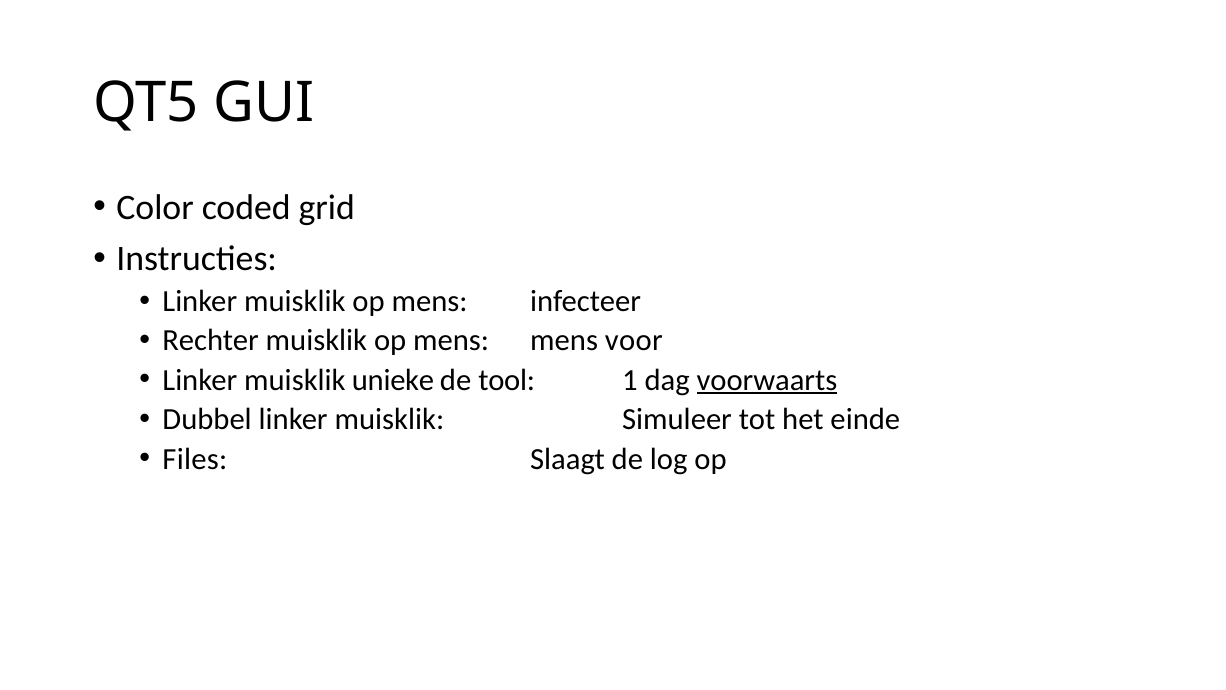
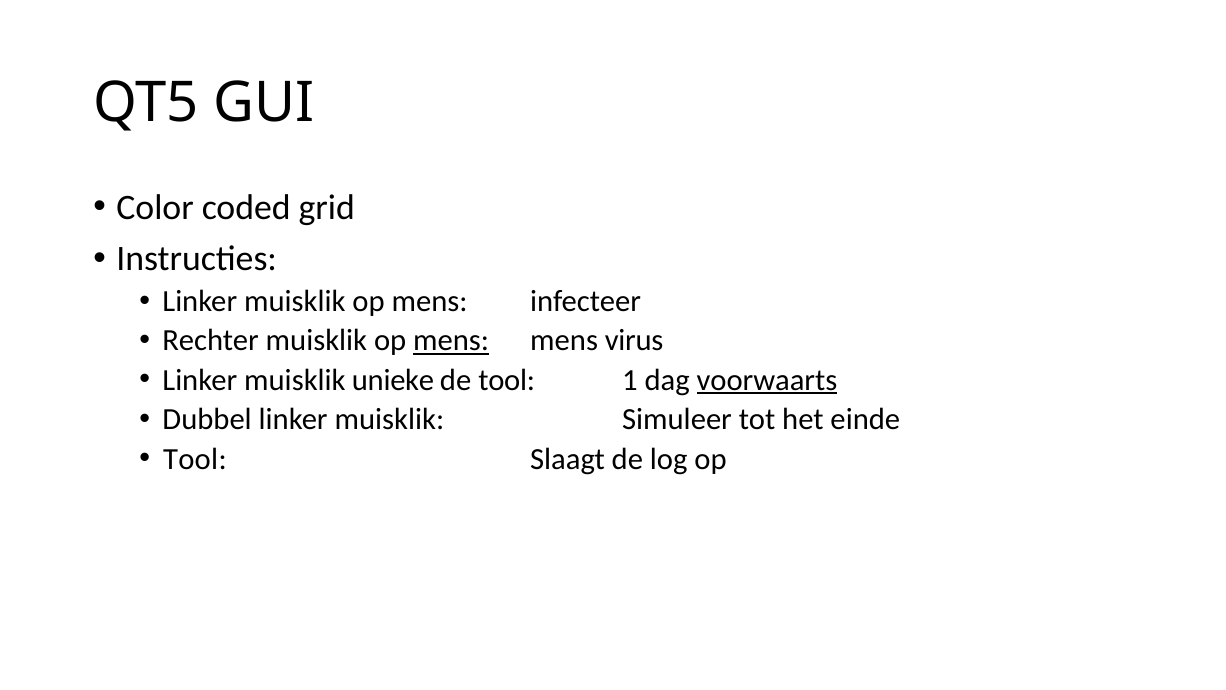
mens at (451, 340) underline: none -> present
voor: voor -> virus
Files at (195, 459): Files -> Tool
